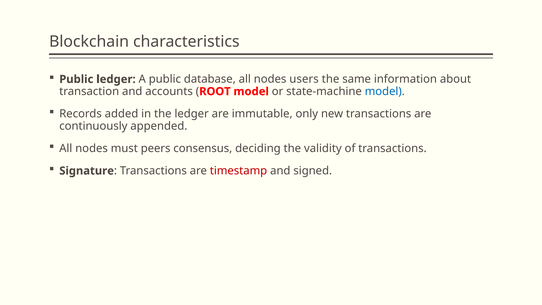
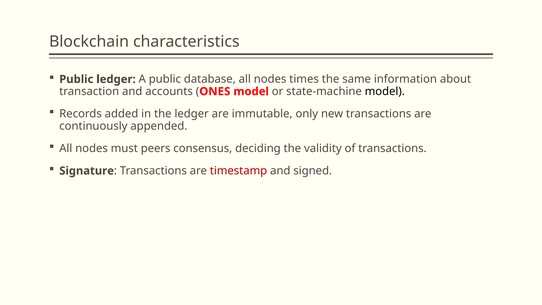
users: users -> times
ROOT: ROOT -> ONES
model at (385, 91) colour: blue -> black
